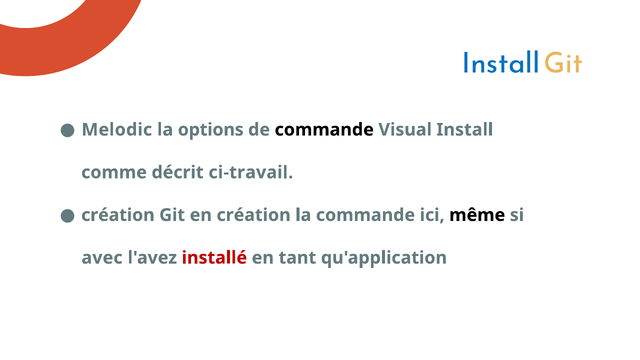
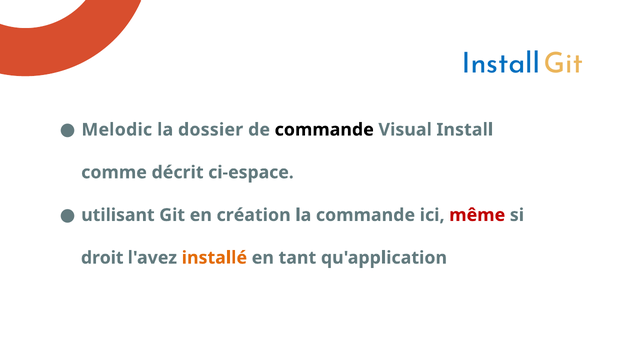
options: options -> dossier
ci-travail: ci-travail -> ci-espace
création at (118, 215): création -> utilisant
même colour: black -> red
avec: avec -> droit
installé colour: red -> orange
